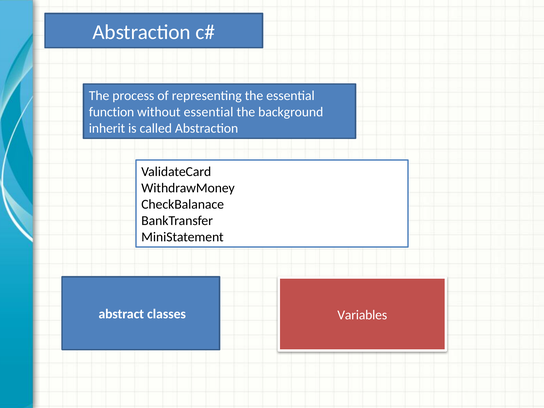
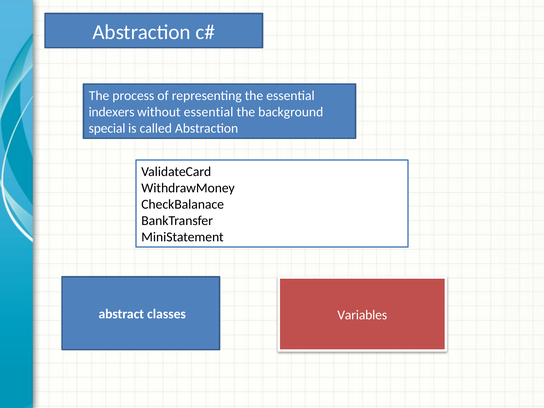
function: function -> indexers
inherit: inherit -> special
